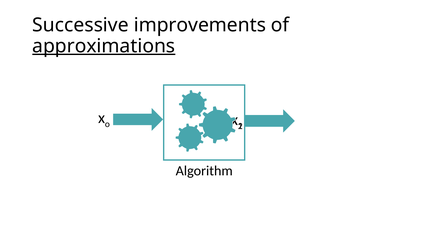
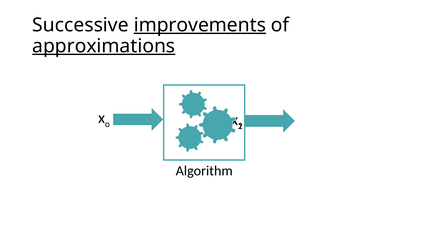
improvements underline: none -> present
